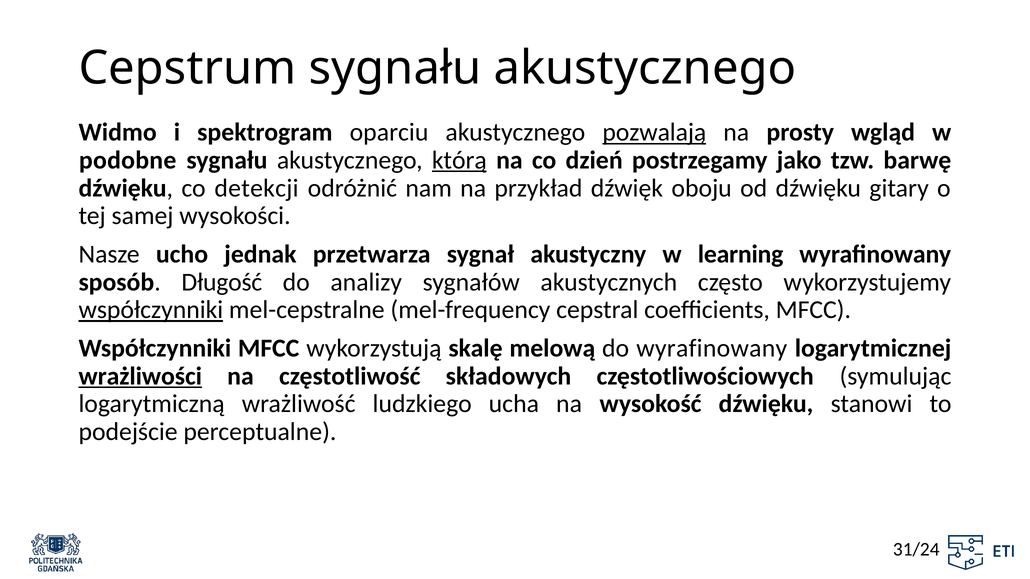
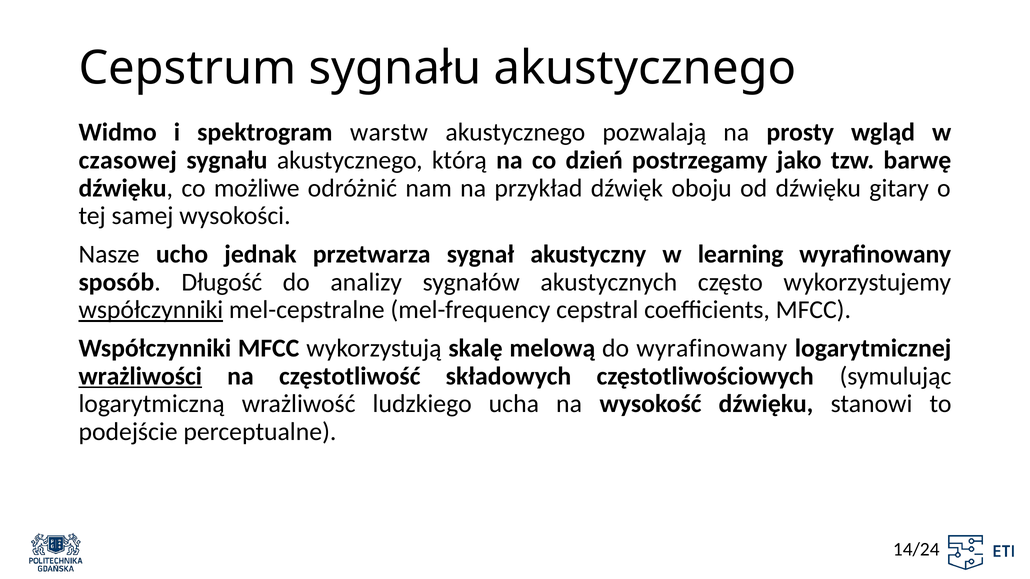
oparciu: oparciu -> warstw
pozwalają underline: present -> none
podobne: podobne -> czasowej
którą underline: present -> none
detekcji: detekcji -> możliwe
31/24: 31/24 -> 14/24
